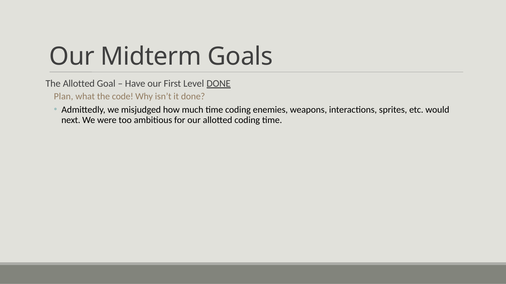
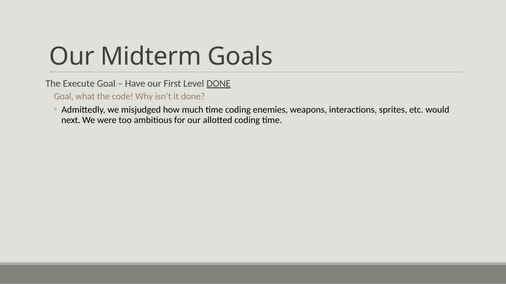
The Allotted: Allotted -> Execute
Plan at (64, 96): Plan -> Goal
